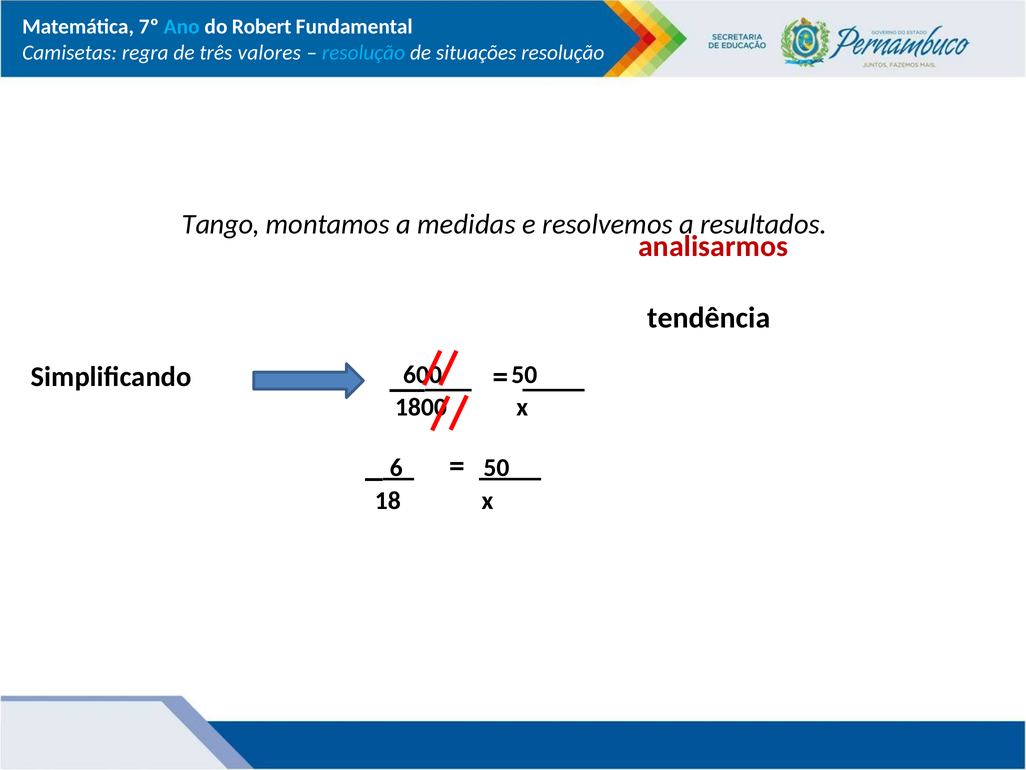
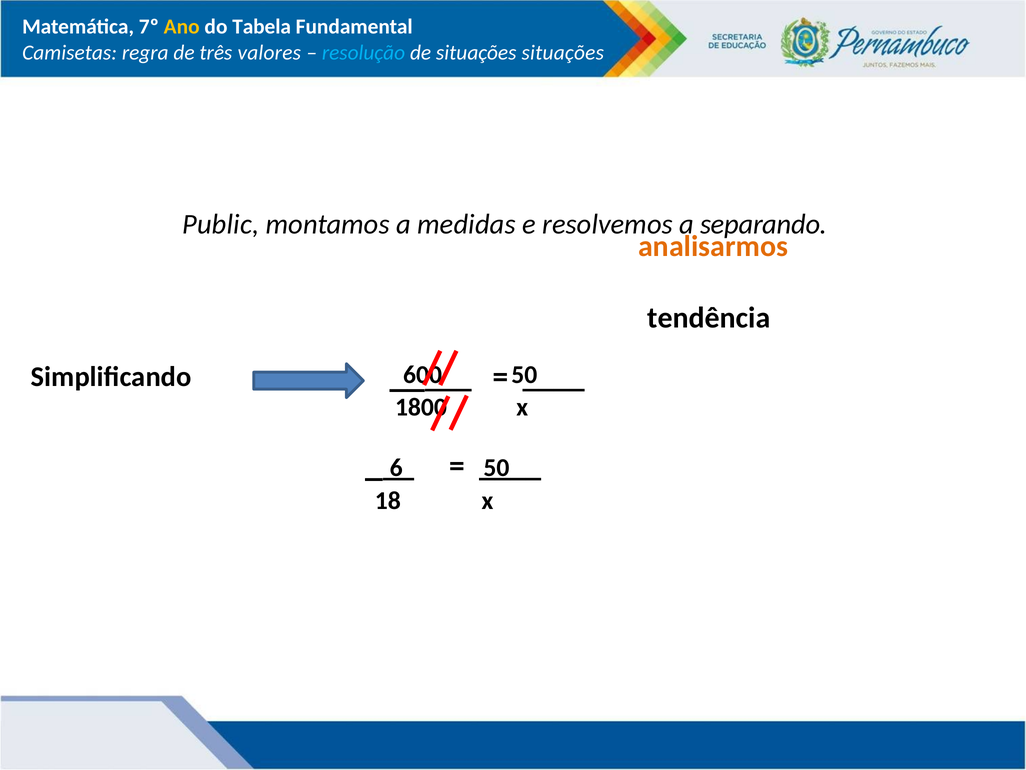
Ano colour: light blue -> yellow
Robert: Robert -> Tabela
situações resolução: resolução -> situações
Tango: Tango -> Public
resultados at (764, 224): resultados -> separando
analisarmos colour: red -> orange
